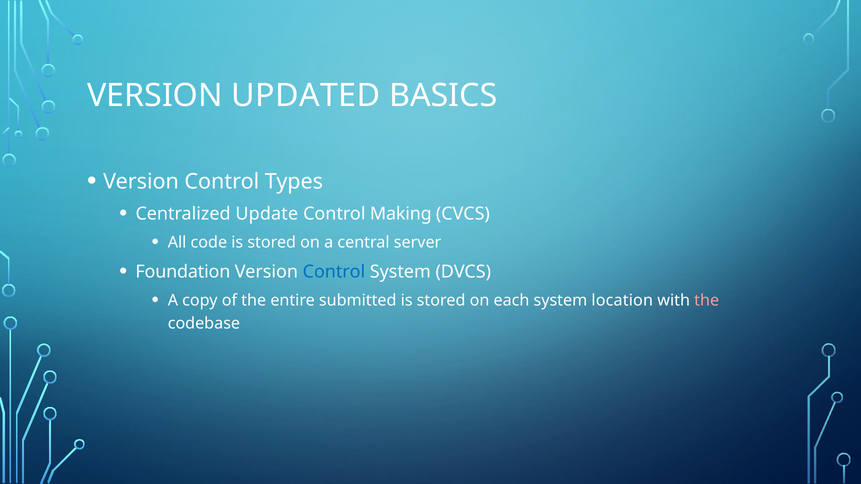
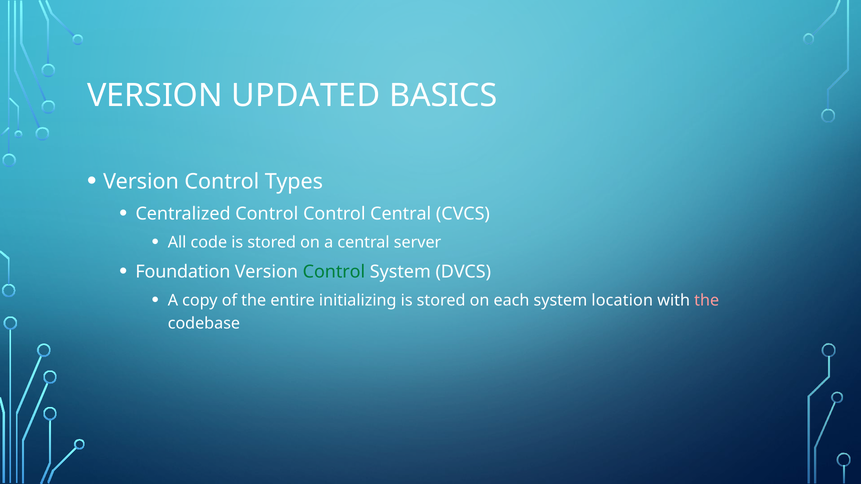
Centralized Update: Update -> Control
Control Making: Making -> Central
Control at (334, 272) colour: blue -> green
submitted: submitted -> initializing
